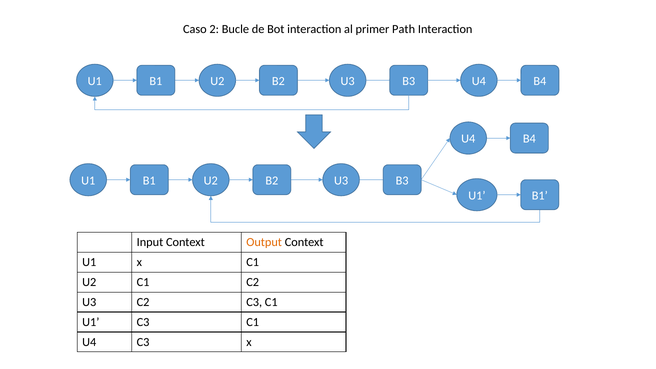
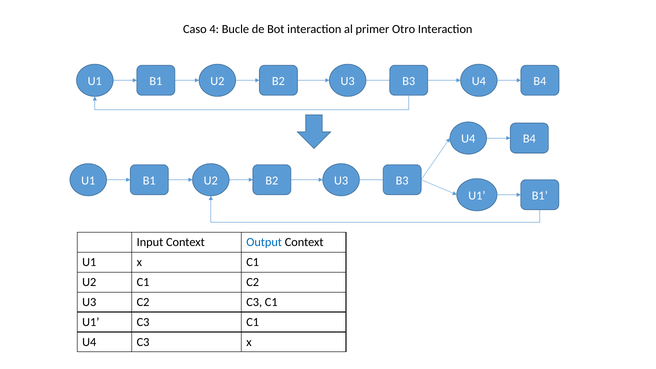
2: 2 -> 4
Path: Path -> Otro
Output colour: orange -> blue
